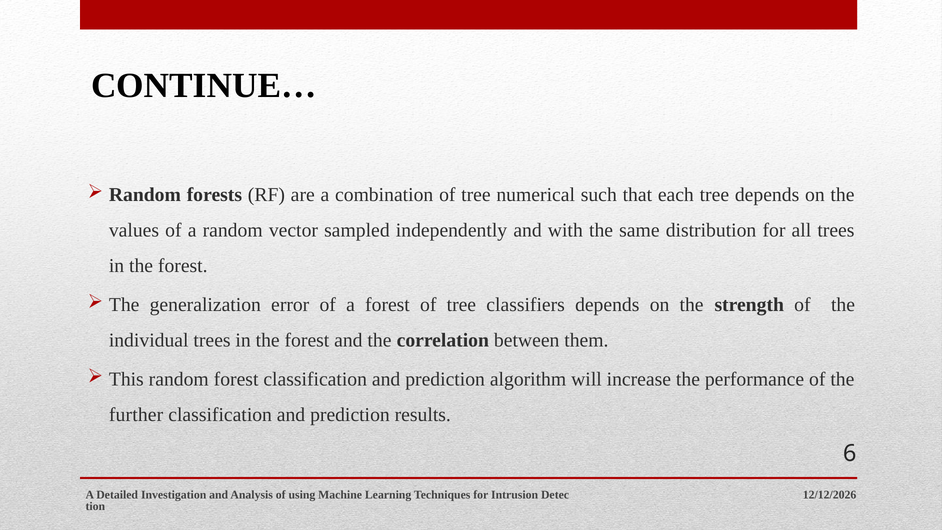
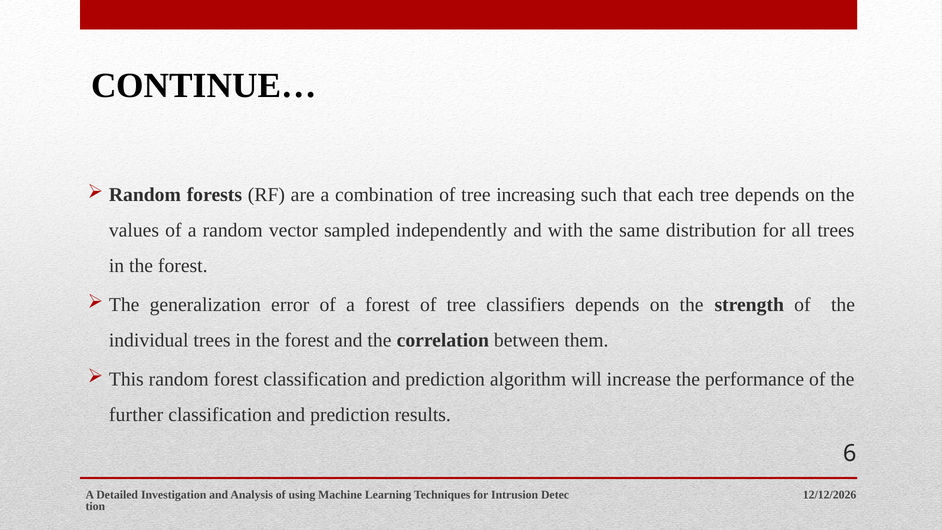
numerical: numerical -> increasing
